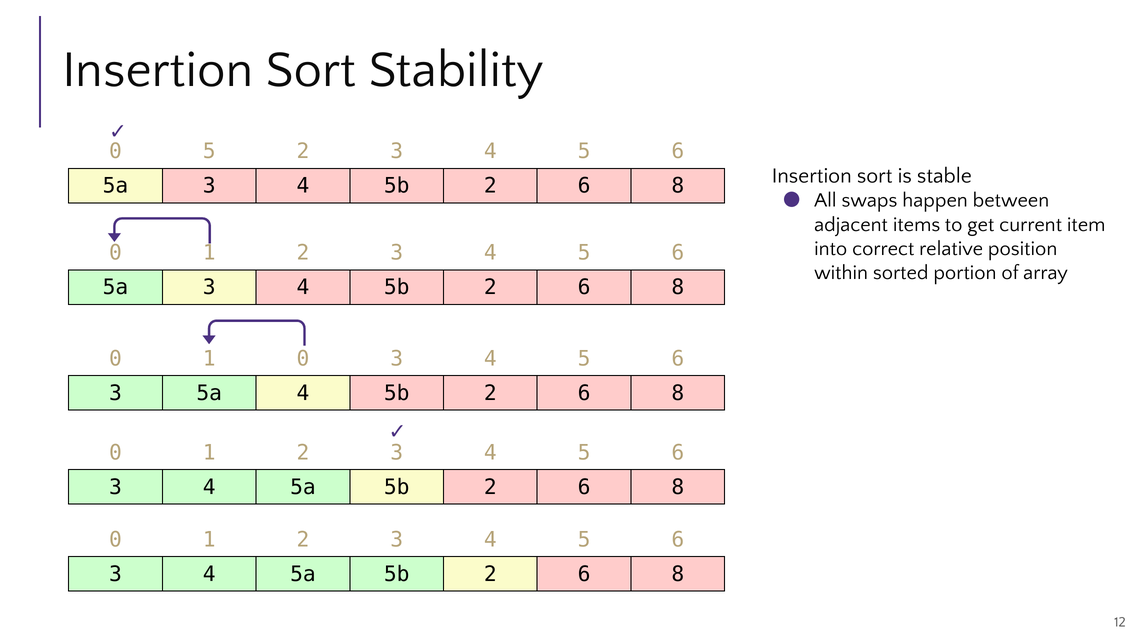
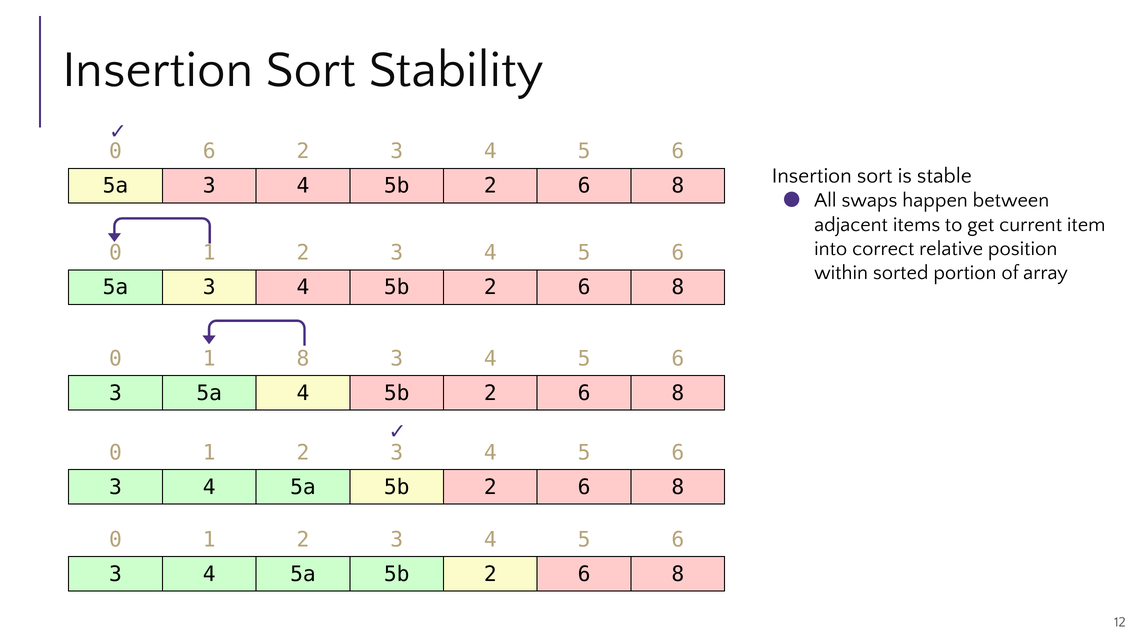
0 5: 5 -> 6
1 0: 0 -> 8
